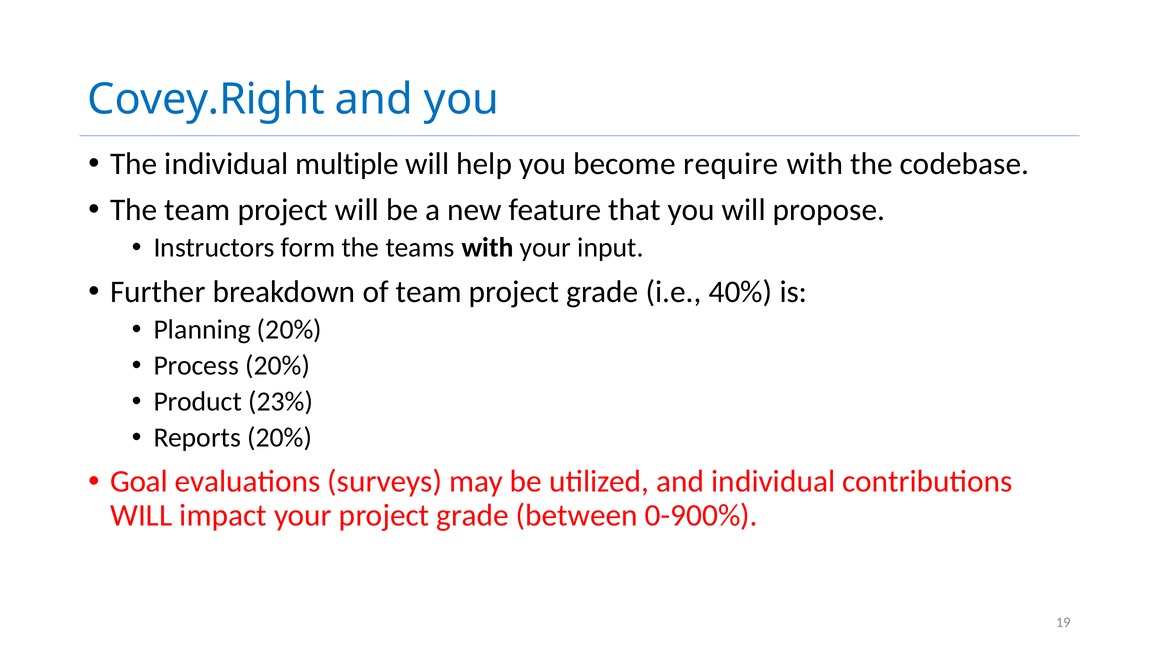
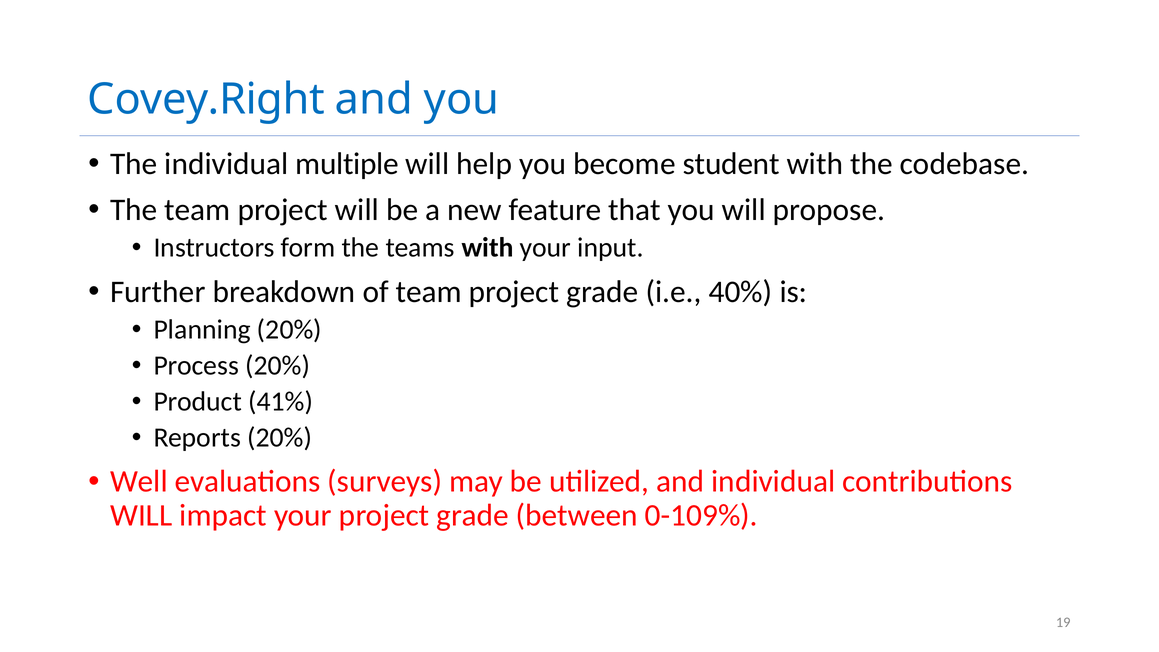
require: require -> student
23%: 23% -> 41%
Goal: Goal -> Well
0-900%: 0-900% -> 0-109%
